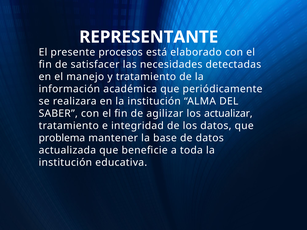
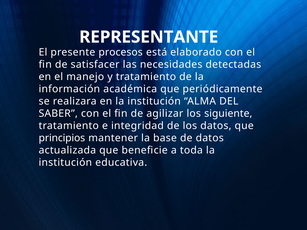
actualizar: actualizar -> siguiente
problema: problema -> principios
